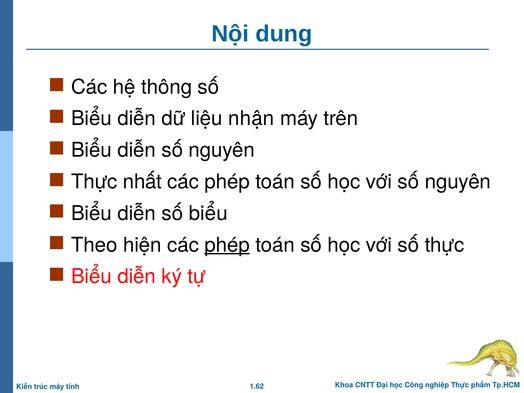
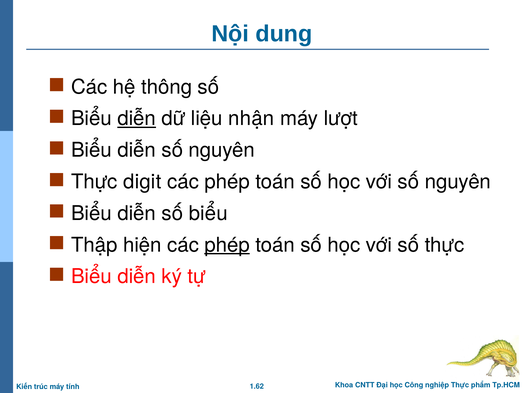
diễn at (137, 119) underline: none -> present
trên: trên -> lượt
nhất: nhất -> digit
Theo: Theo -> Thập
